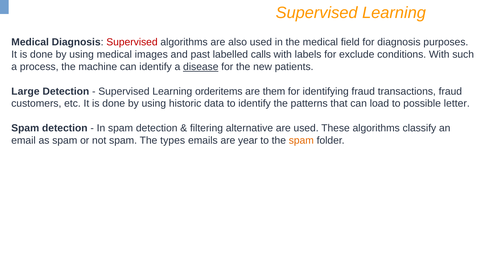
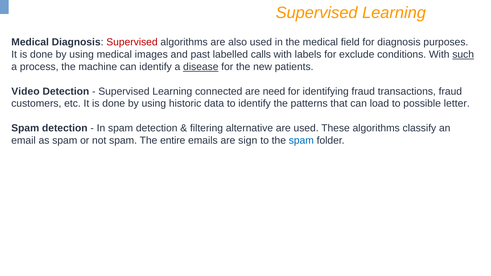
such underline: none -> present
Large: Large -> Video
orderitems: orderitems -> connected
them: them -> need
types: types -> entire
year: year -> sign
spam at (301, 141) colour: orange -> blue
